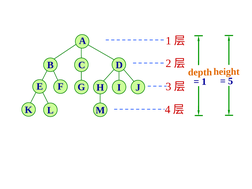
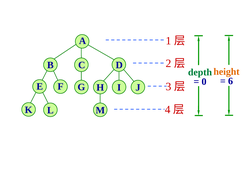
depth colour: orange -> green
5: 5 -> 6
1 at (204, 82): 1 -> 0
